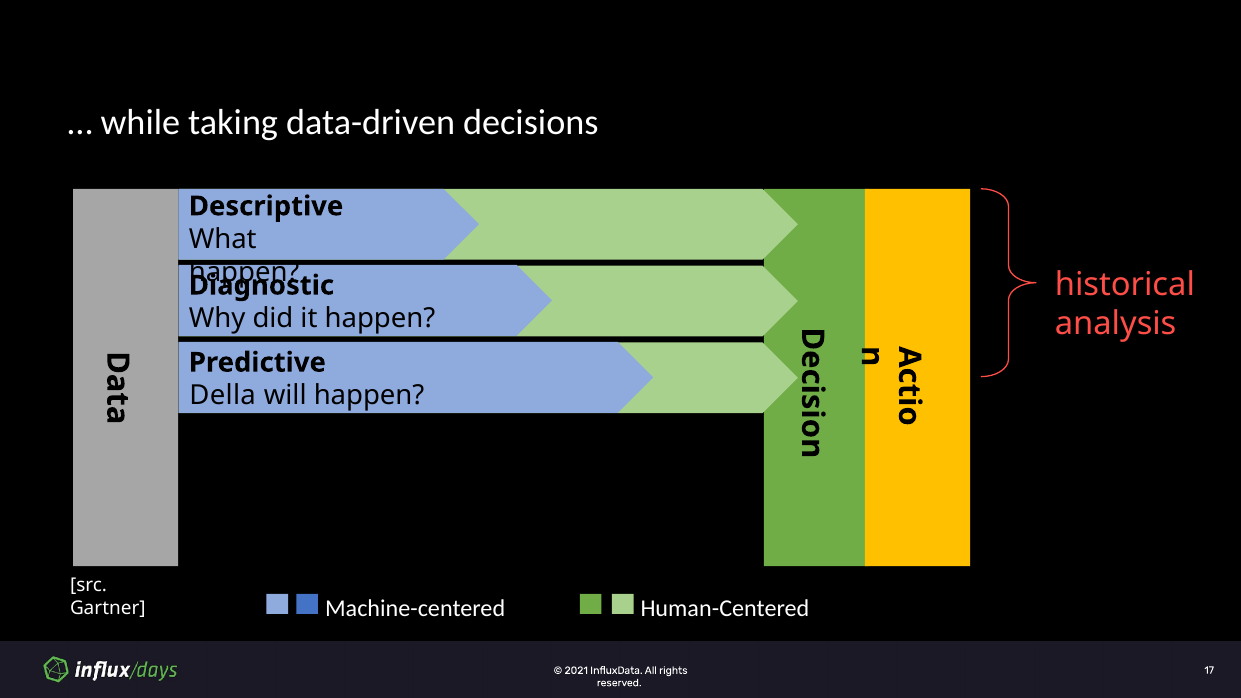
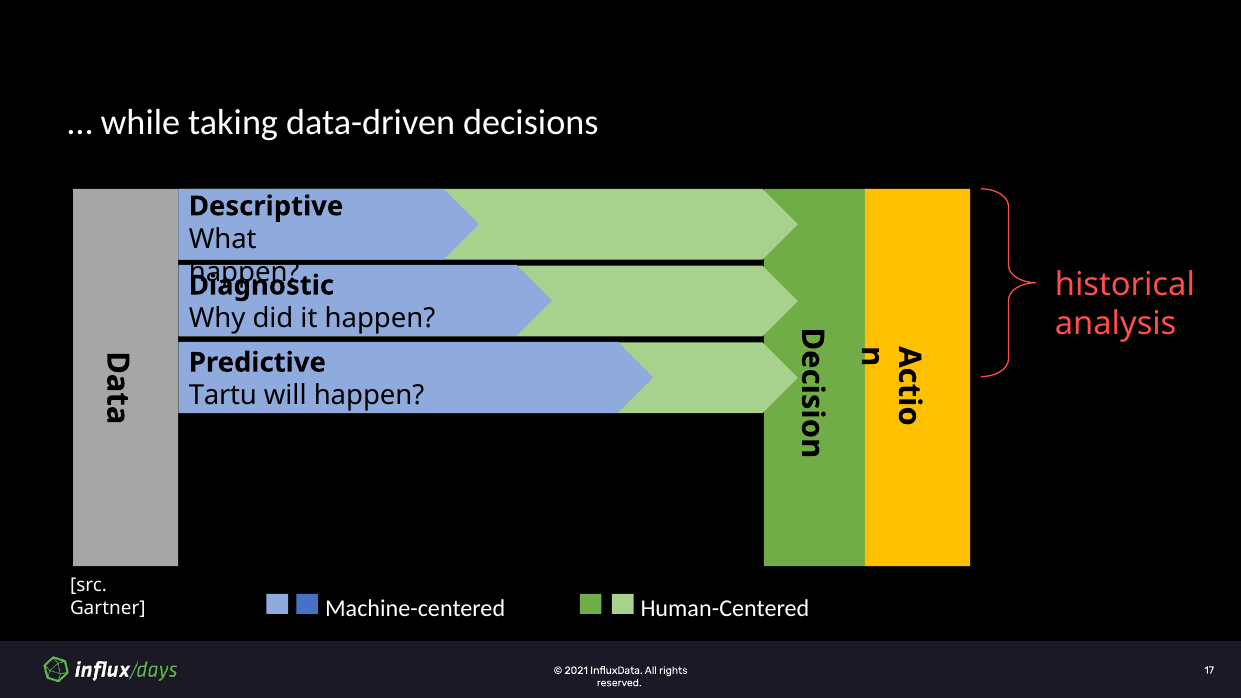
Della: Della -> Tartu
